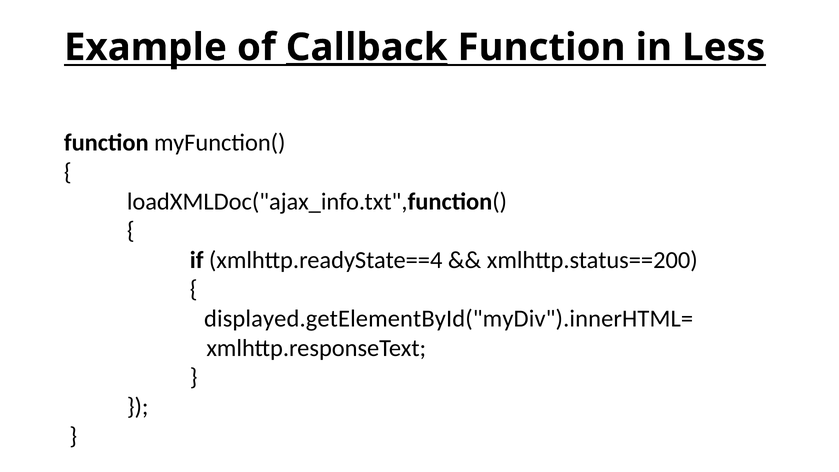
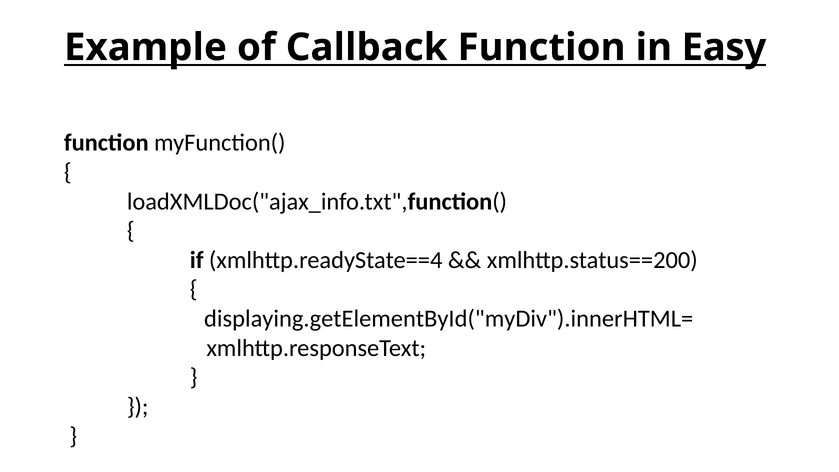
Callback underline: present -> none
Less: Less -> Easy
displayed.getElementById("myDiv").innerHTML=: displayed.getElementById("myDiv").innerHTML= -> displaying.getElementById("myDiv").innerHTML=
